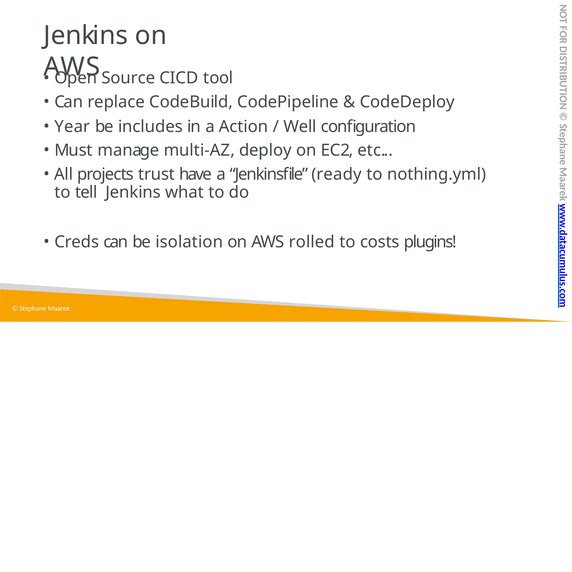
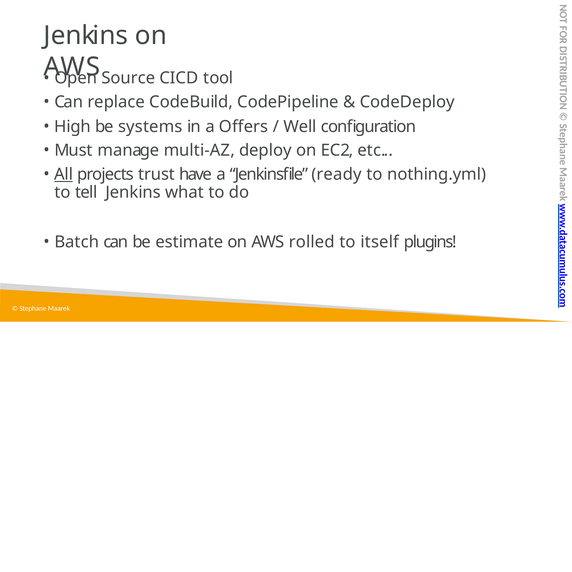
Year: Year -> High
includes: includes -> systems
Action: Action -> Offers
All underline: none -> present
Creds: Creds -> Batch
isolation: isolation -> estimate
costs: costs -> itself
